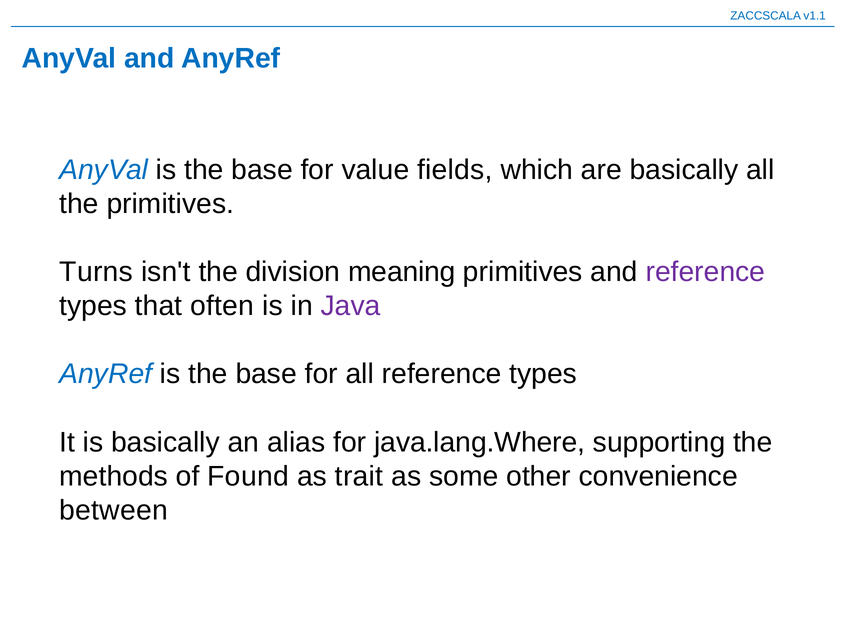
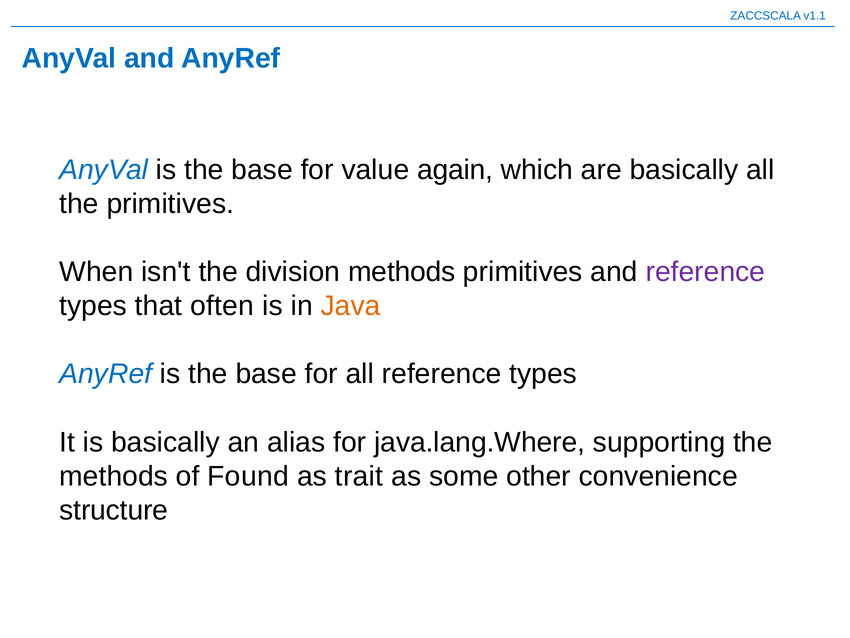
fields: fields -> again
Turns: Turns -> When
division meaning: meaning -> methods
Java colour: purple -> orange
between: between -> structure
